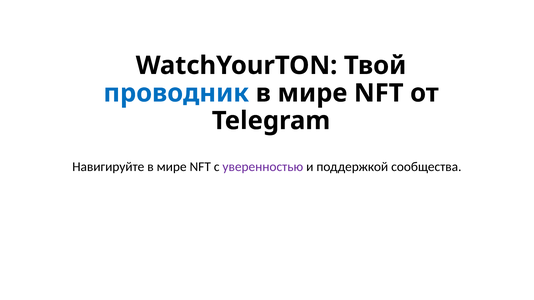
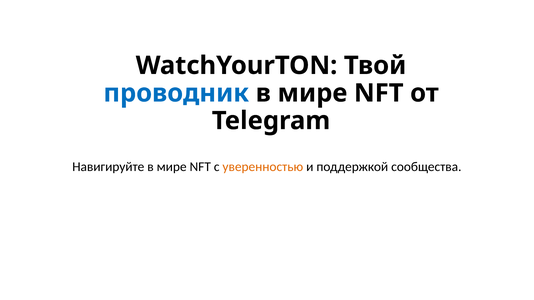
уверенностью colour: purple -> orange
